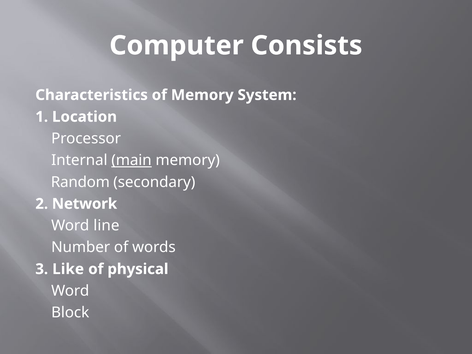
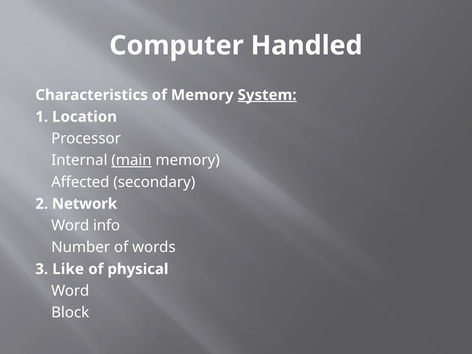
Consists: Consists -> Handled
System underline: none -> present
Random: Random -> Affected
line: line -> info
